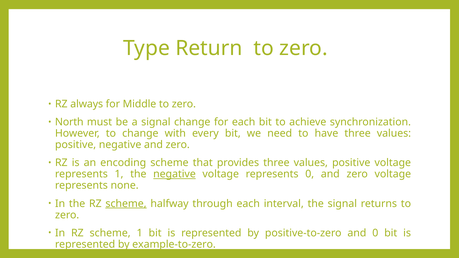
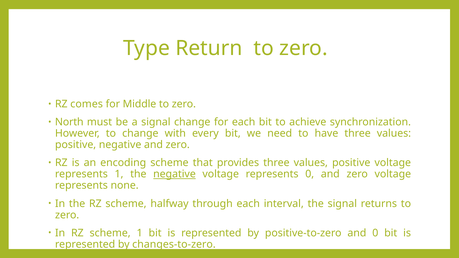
always: always -> comes
scheme at (126, 204) underline: present -> none
example-to-zero: example-to-zero -> changes-to-zero
